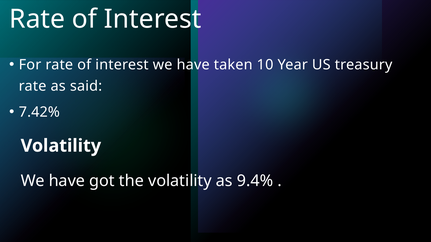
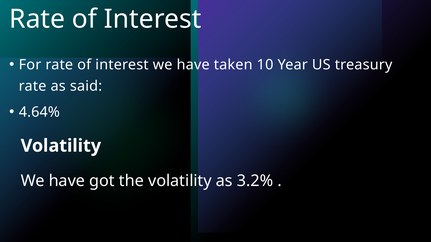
7.42%: 7.42% -> 4.64%
9.4%: 9.4% -> 3.2%
